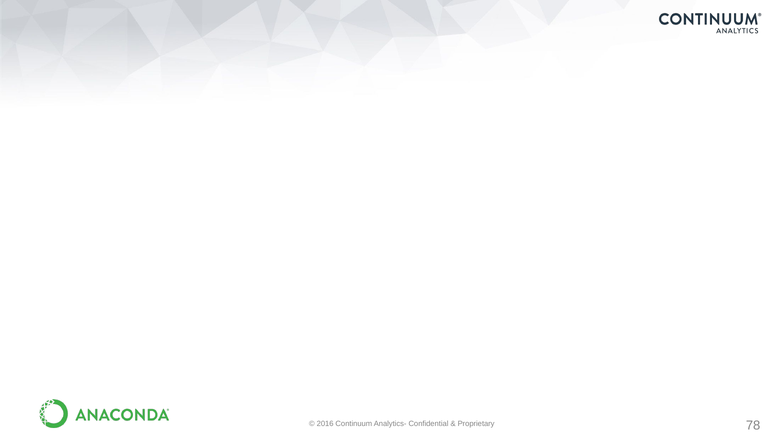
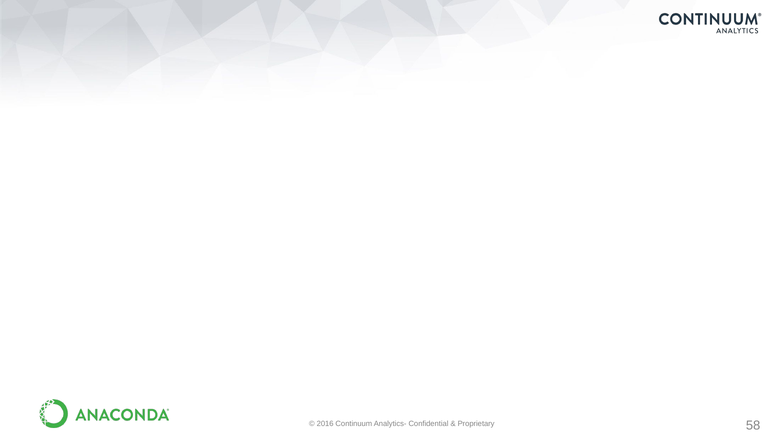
78: 78 -> 58
